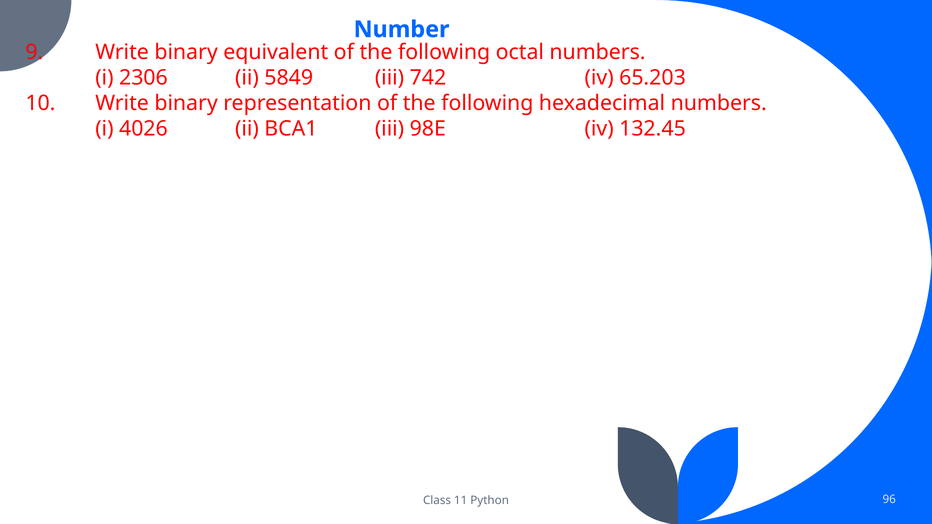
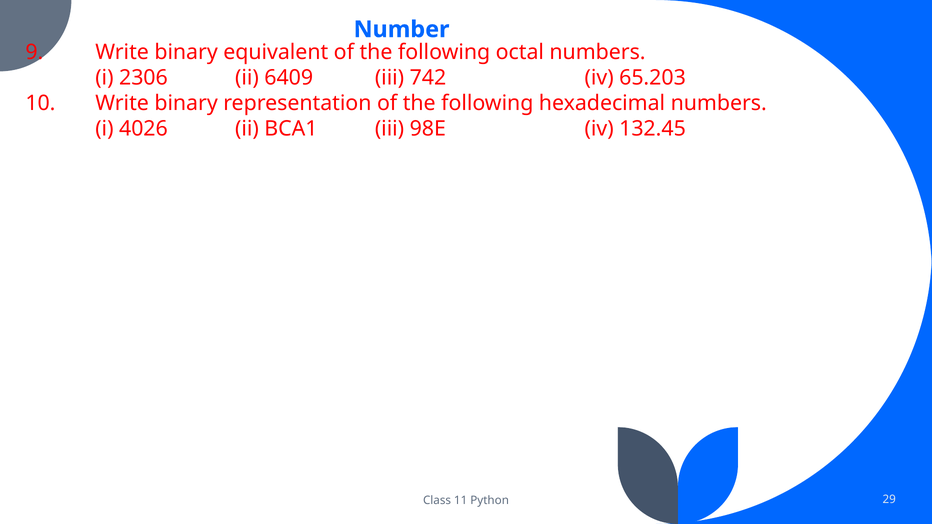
5849: 5849 -> 6409
96: 96 -> 29
